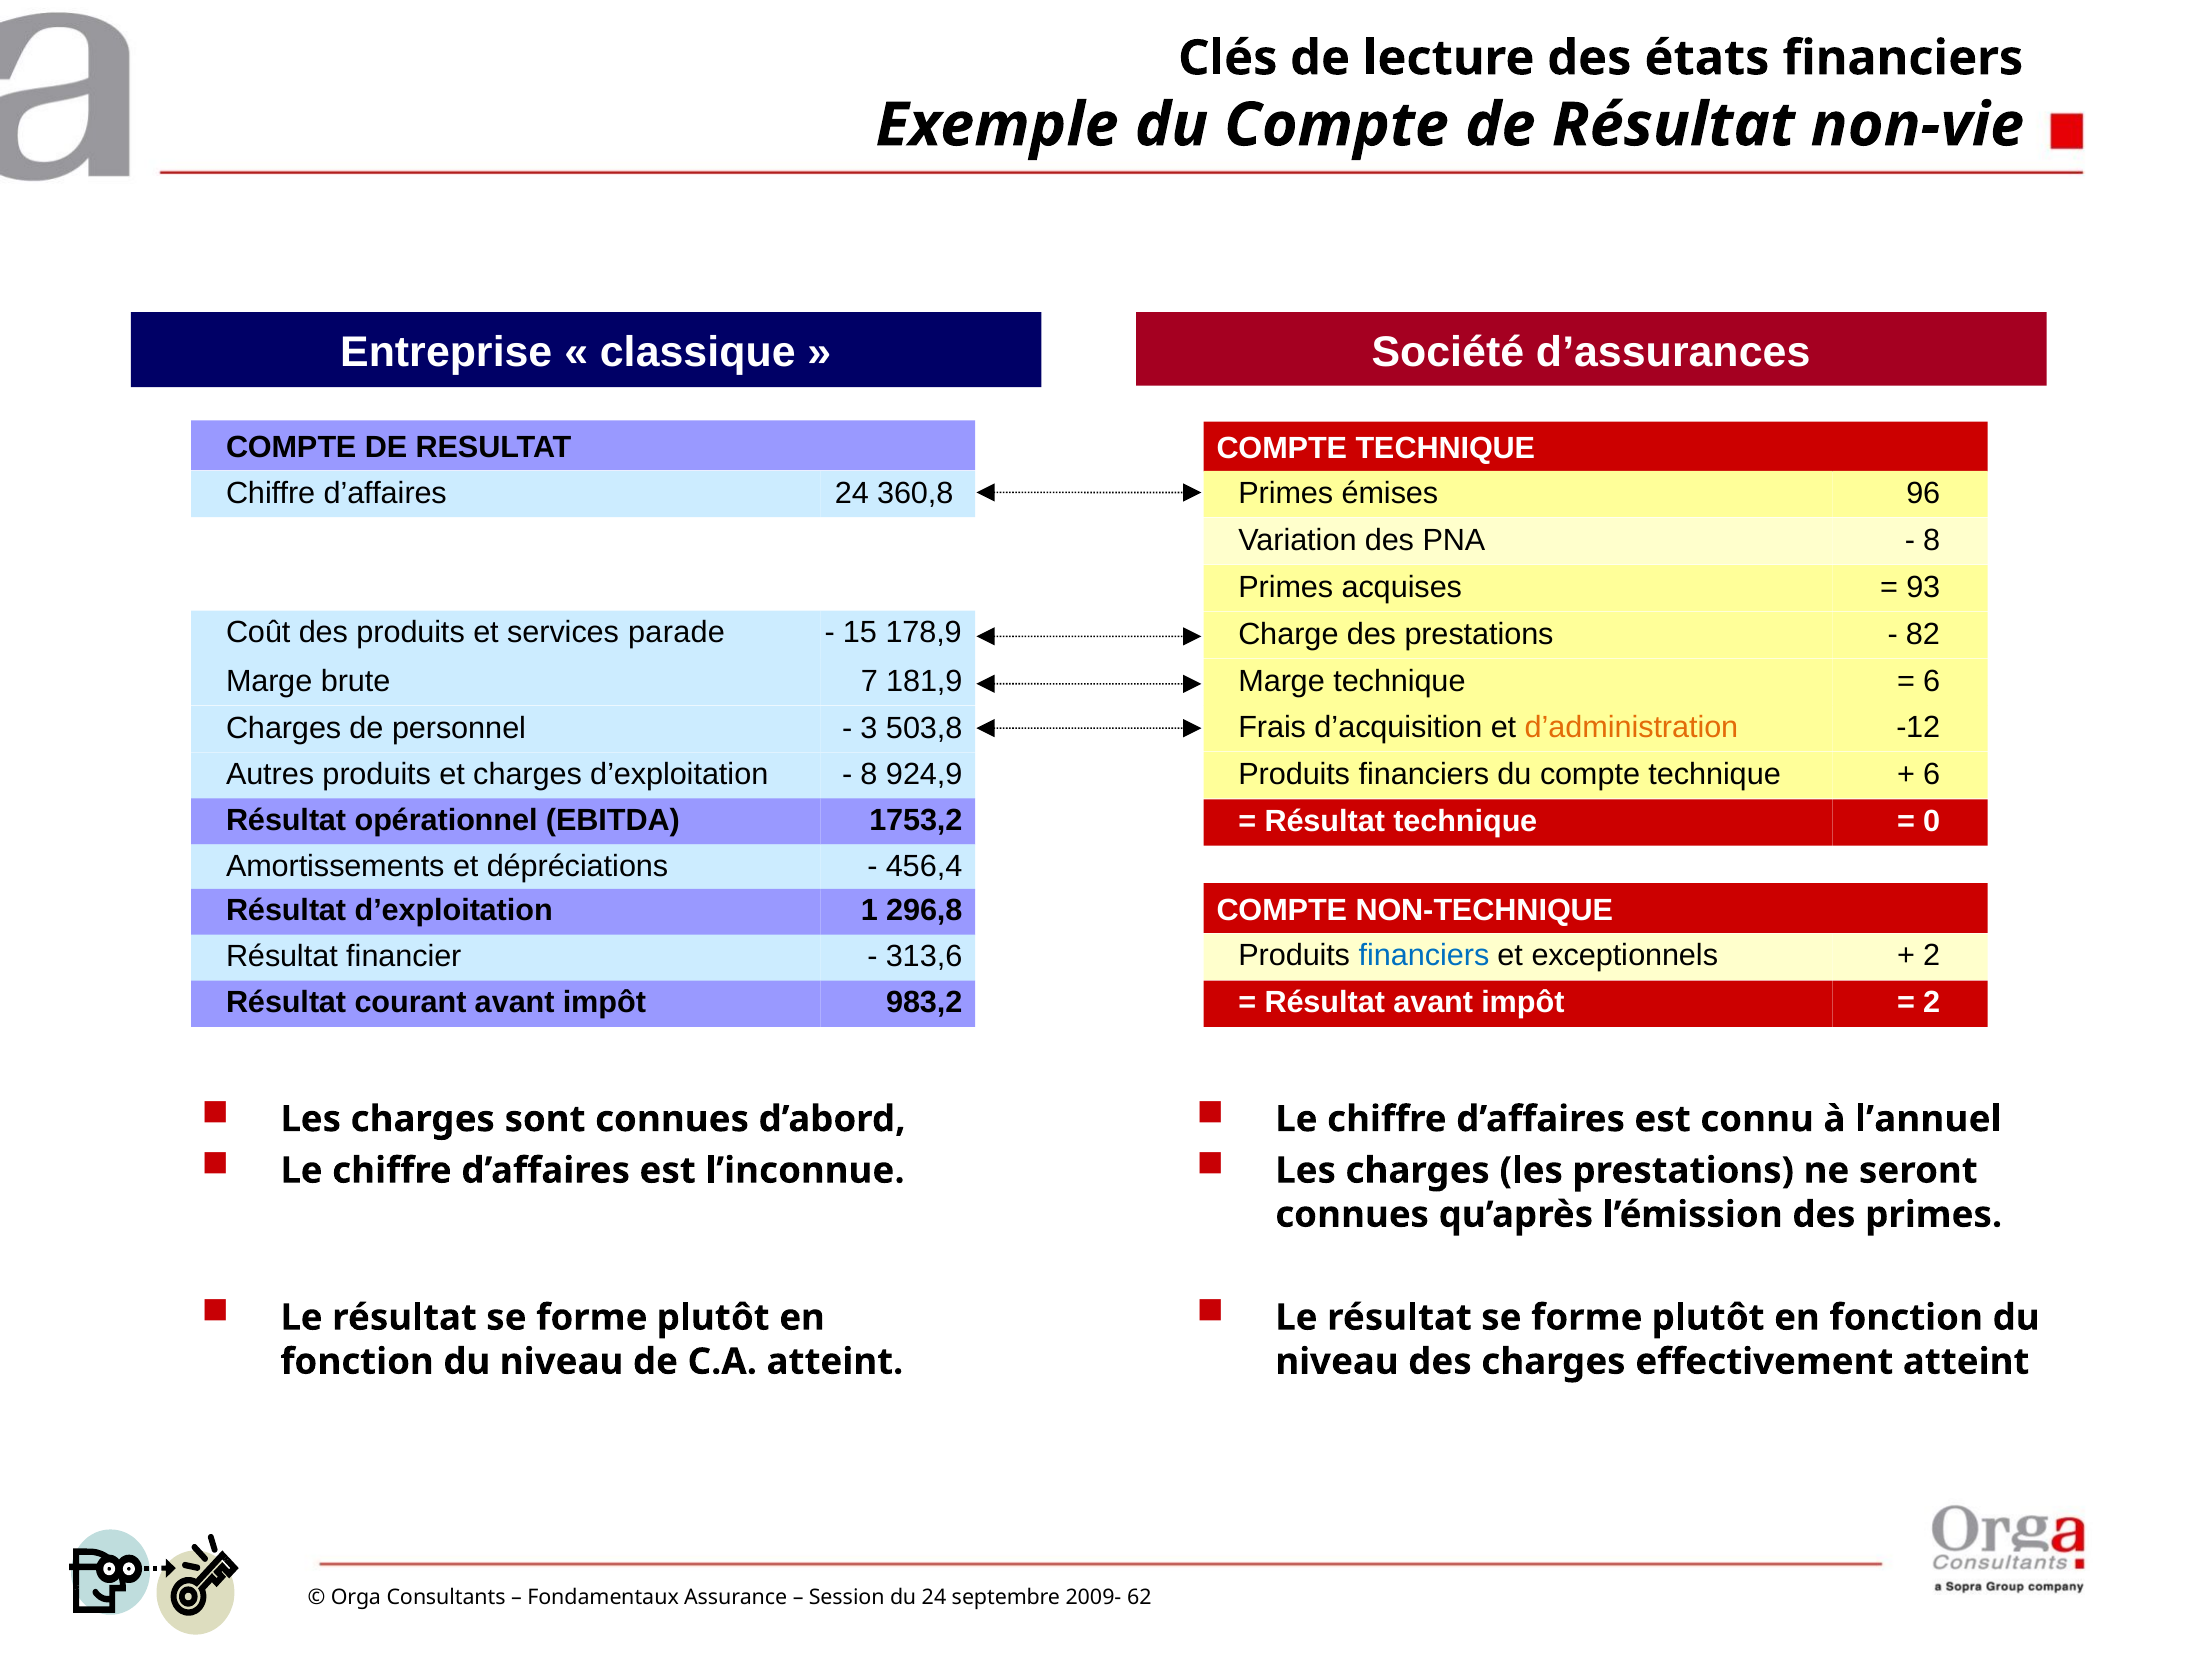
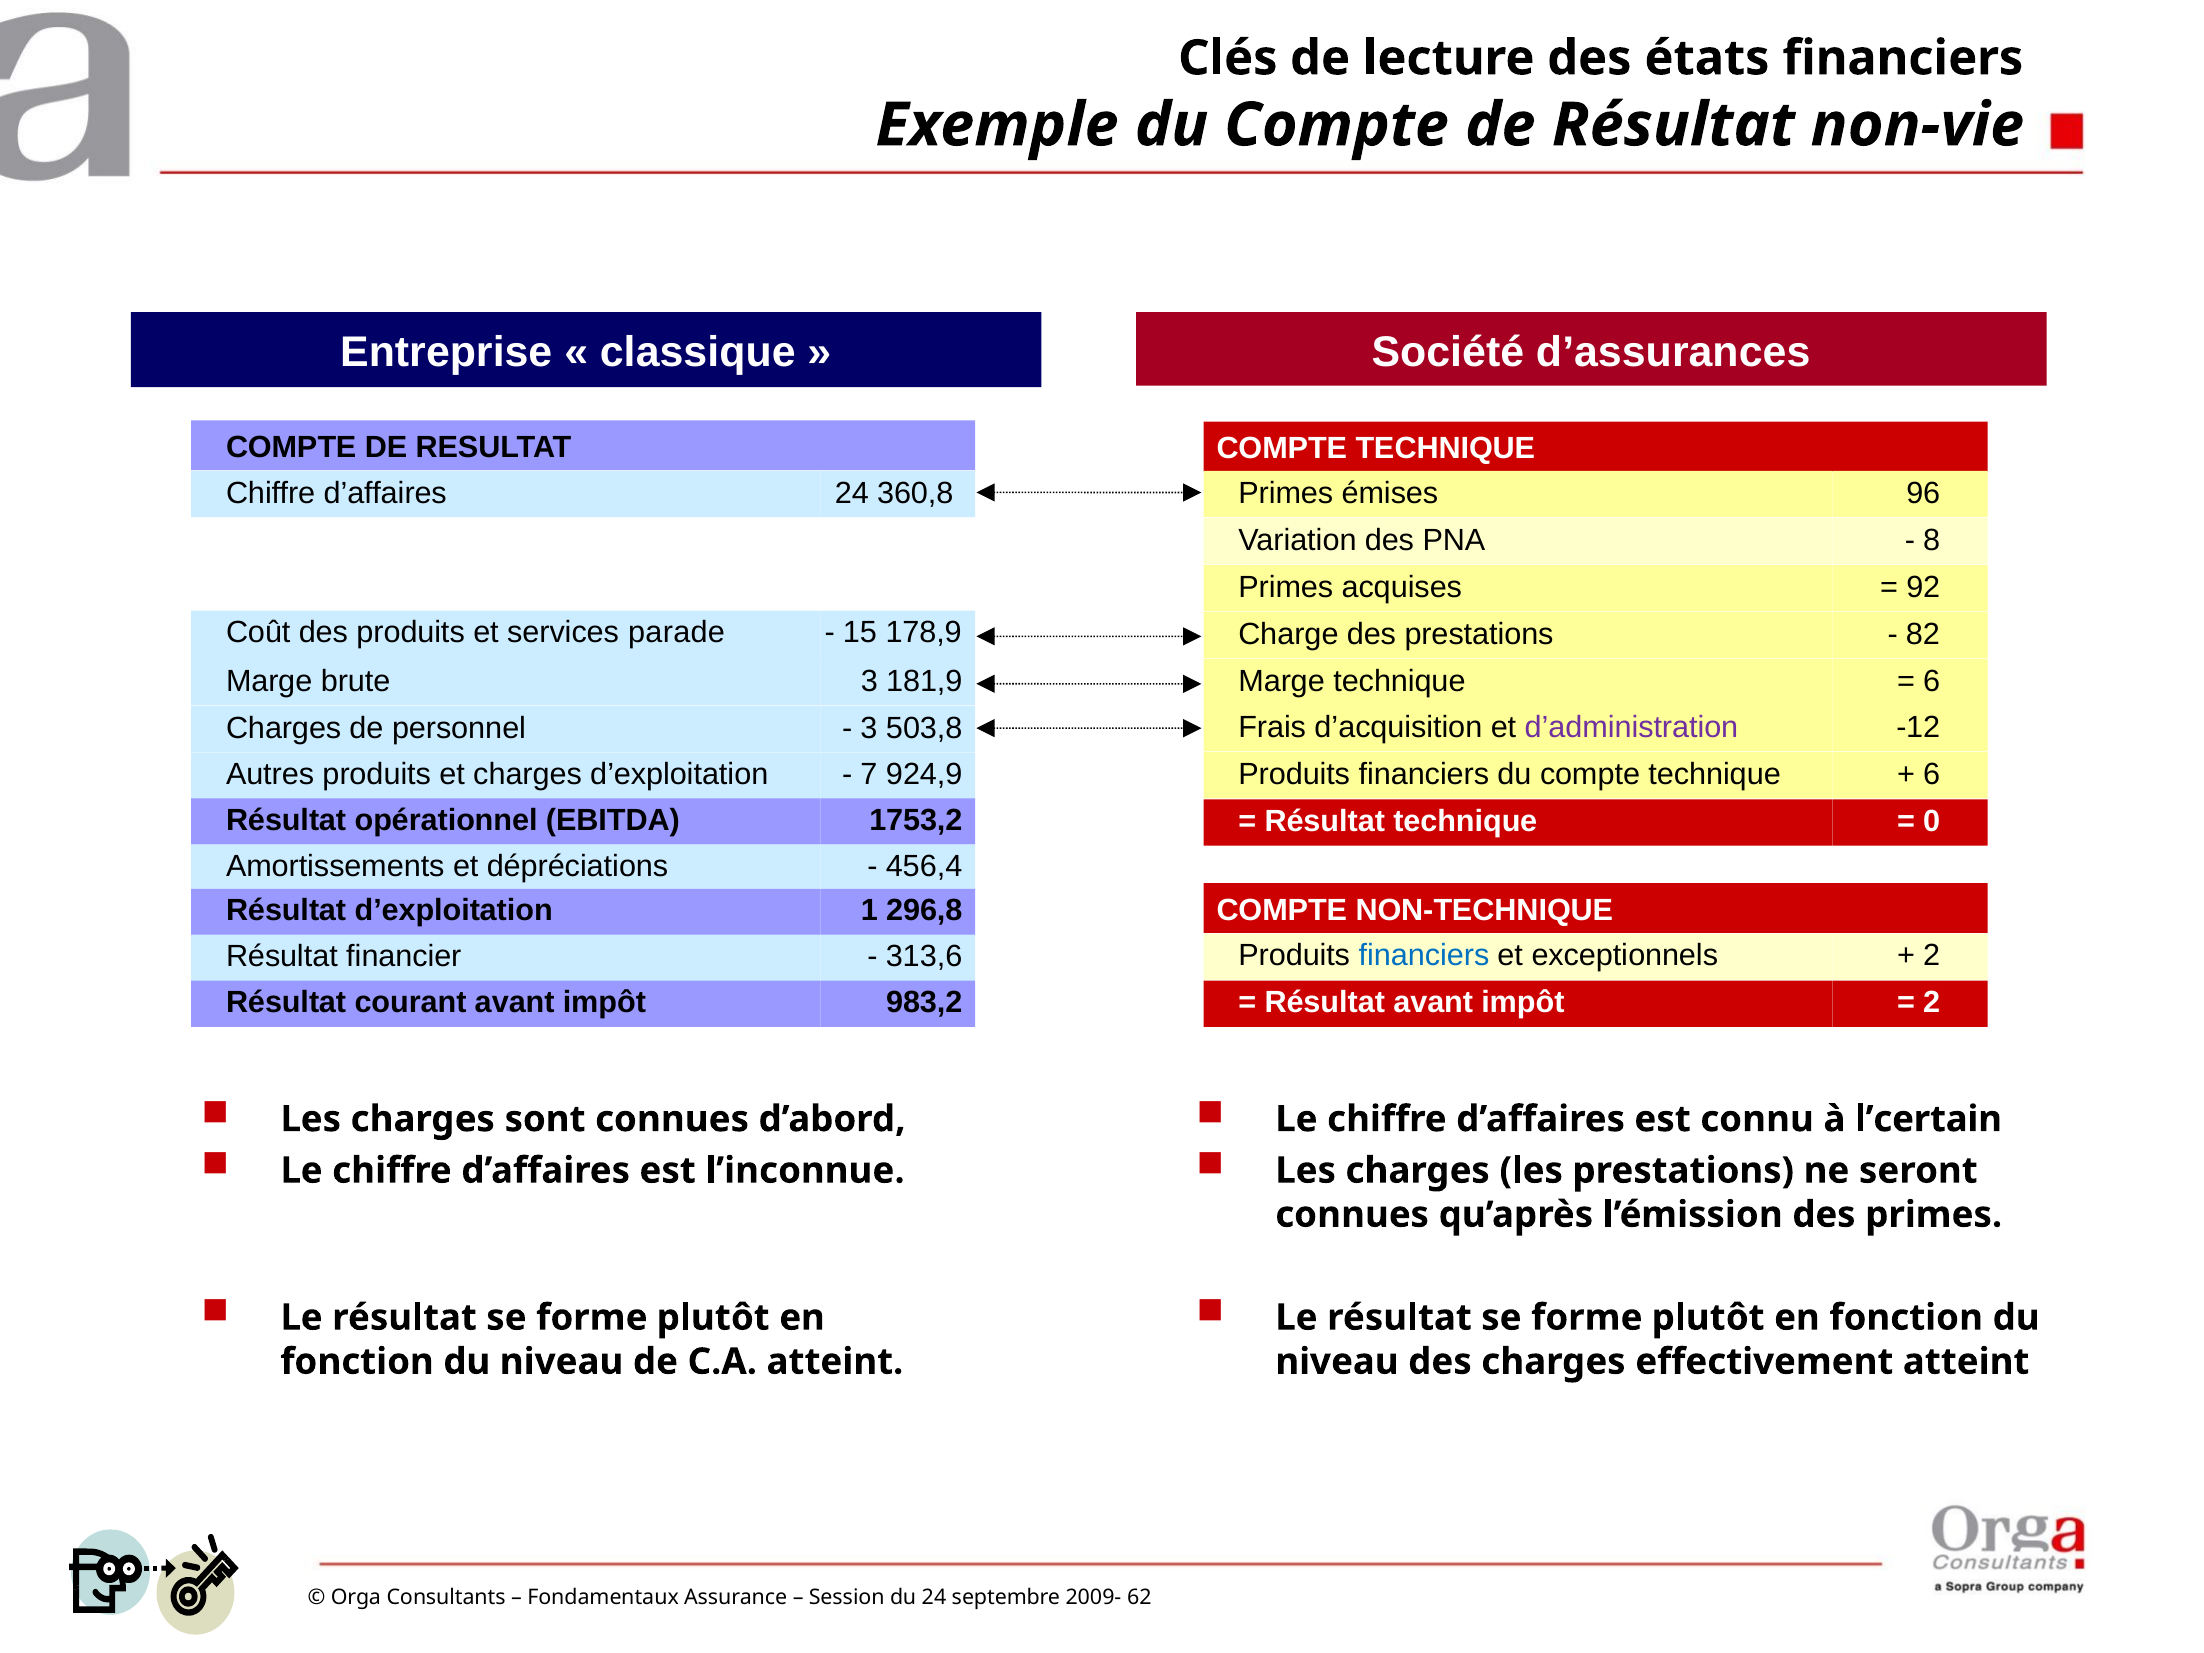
93: 93 -> 92
brute 7: 7 -> 3
d’administration colour: orange -> purple
8 at (869, 775): 8 -> 7
l’annuel: l’annuel -> l’certain
